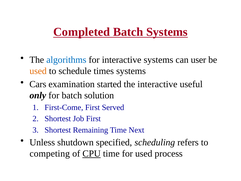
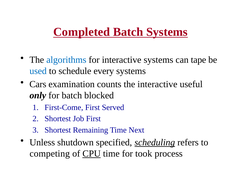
user: user -> tape
used at (38, 71) colour: orange -> blue
times: times -> every
started: started -> counts
solution: solution -> blocked
scheduling underline: none -> present
for used: used -> took
